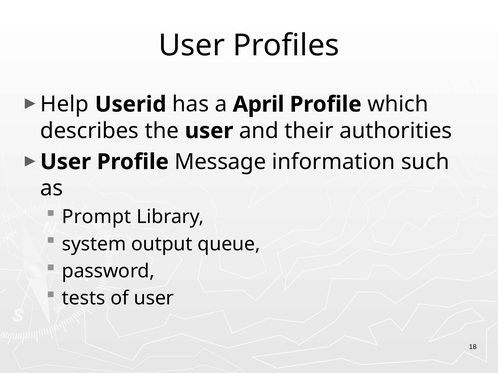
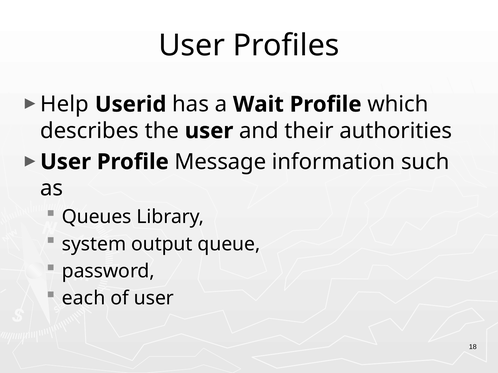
April: April -> Wait
Prompt: Prompt -> Queues
tests: tests -> each
